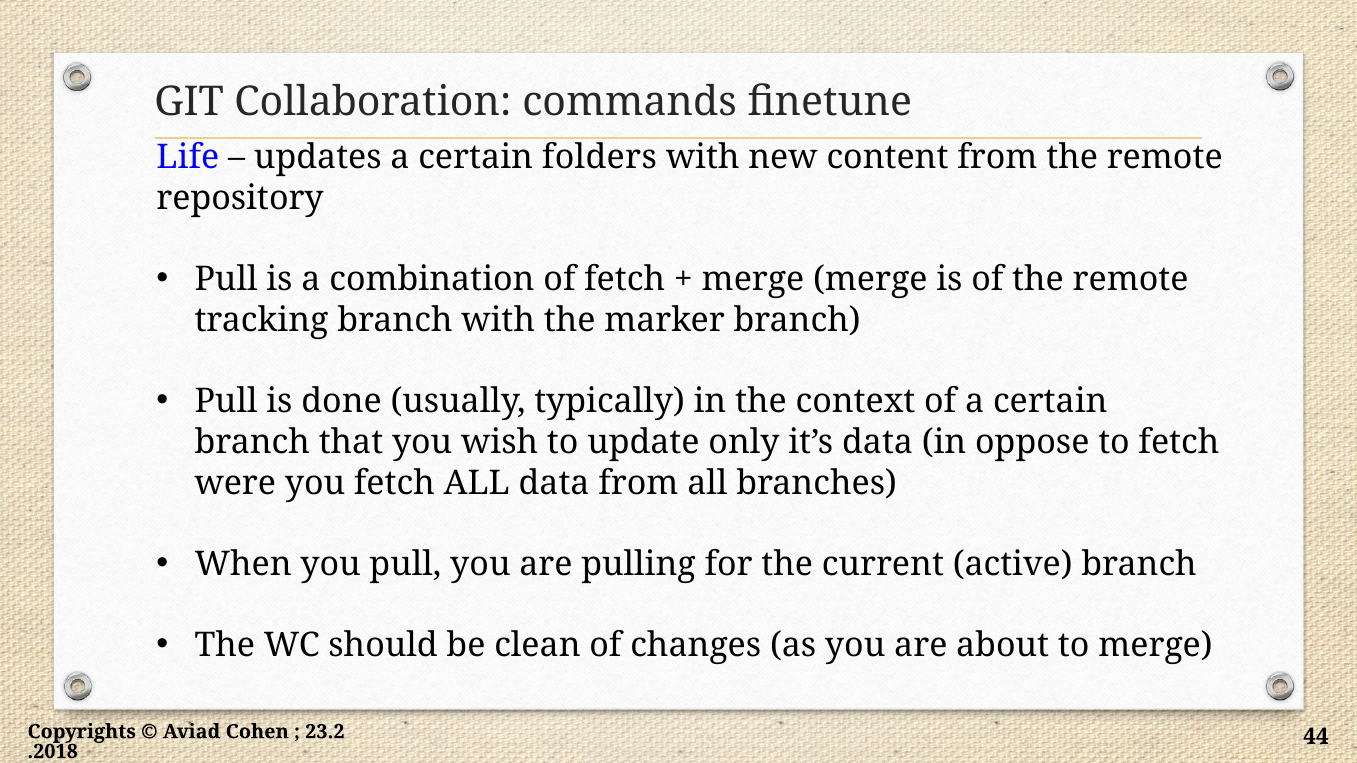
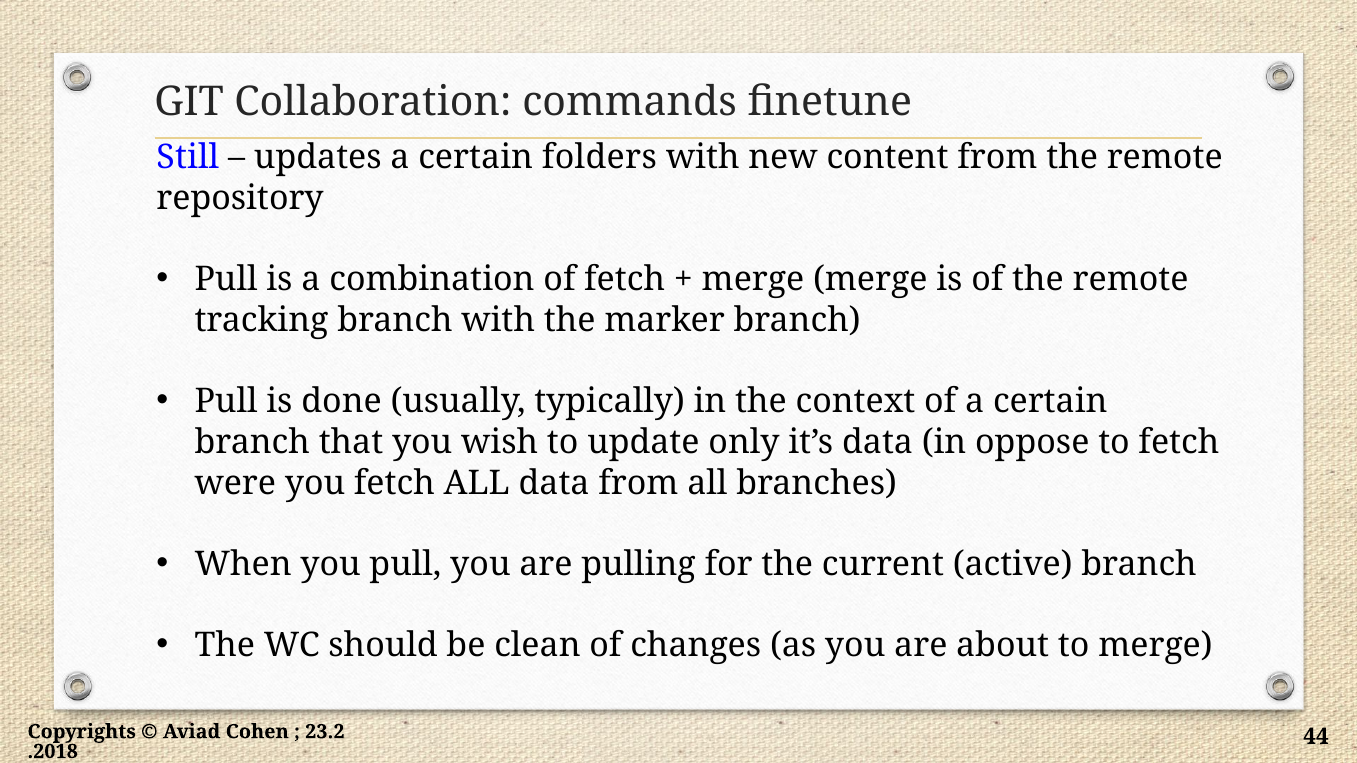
Life: Life -> Still
